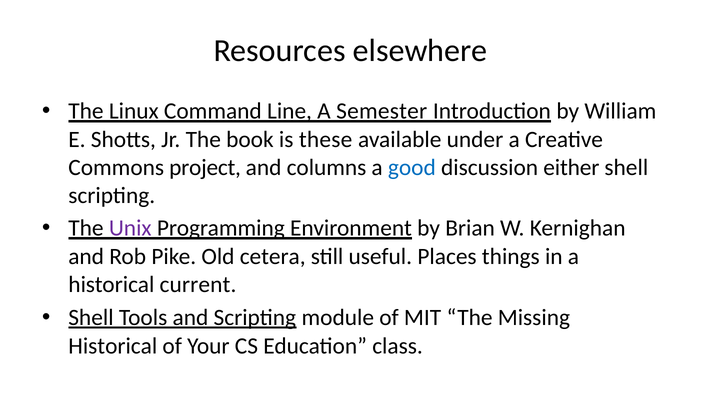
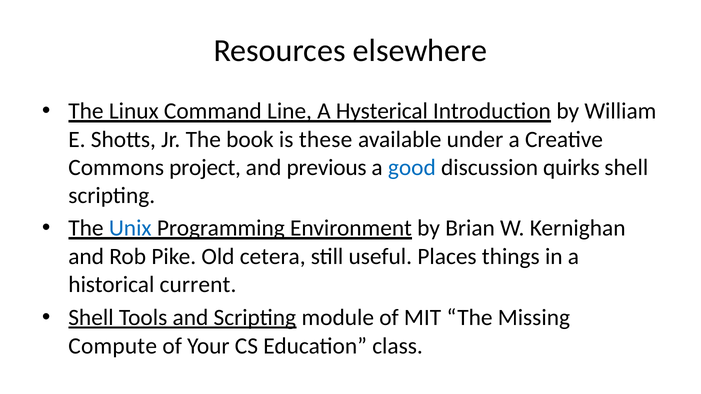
Semester: Semester -> Hysterical
columns: columns -> previous
either: either -> quirks
Unix colour: purple -> blue
Historical at (113, 346): Historical -> Compute
